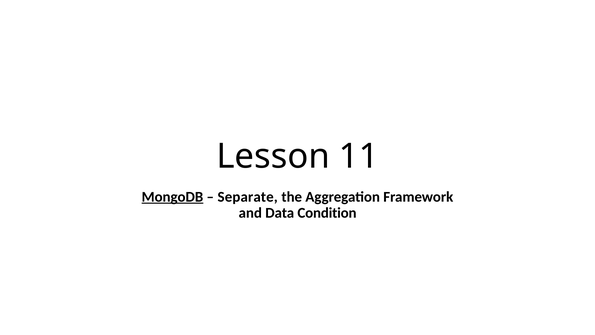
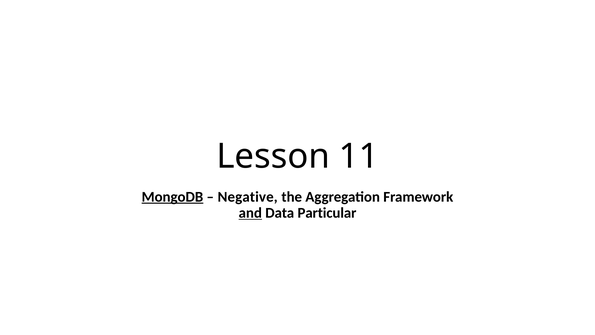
Separate: Separate -> Negative
and underline: none -> present
Condition: Condition -> Particular
